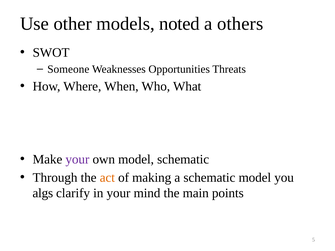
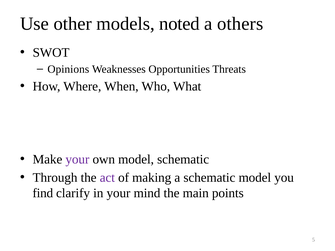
Someone: Someone -> Opinions
act colour: orange -> purple
algs: algs -> find
